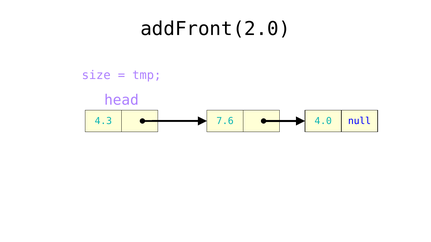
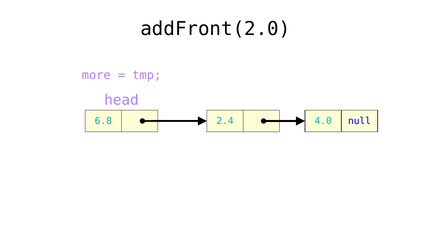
size: size -> more
4.3: 4.3 -> 6.8
7.6: 7.6 -> 2.4
